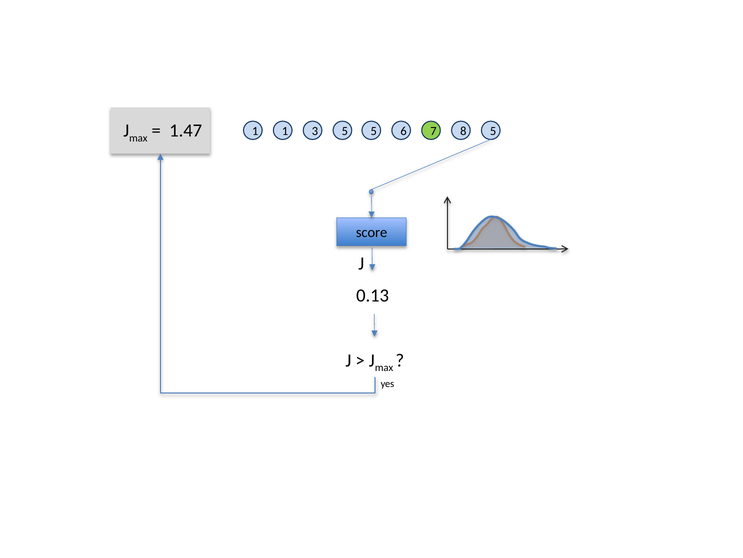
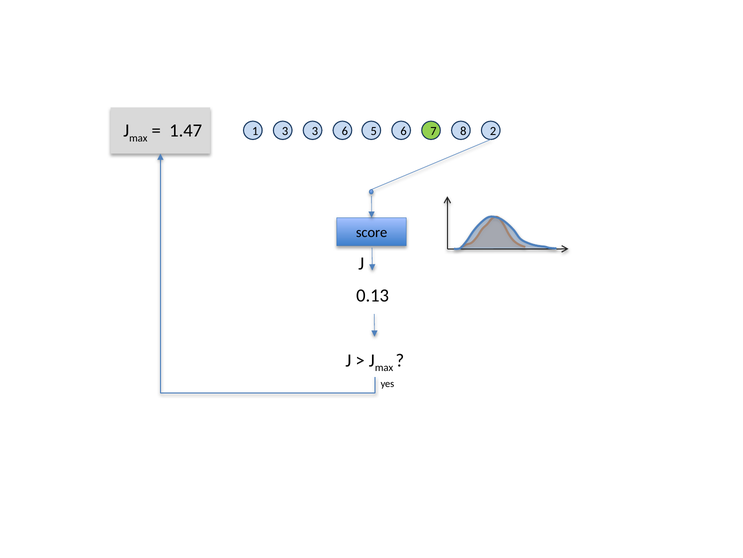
1 1: 1 -> 3
3 5: 5 -> 6
8 5: 5 -> 2
